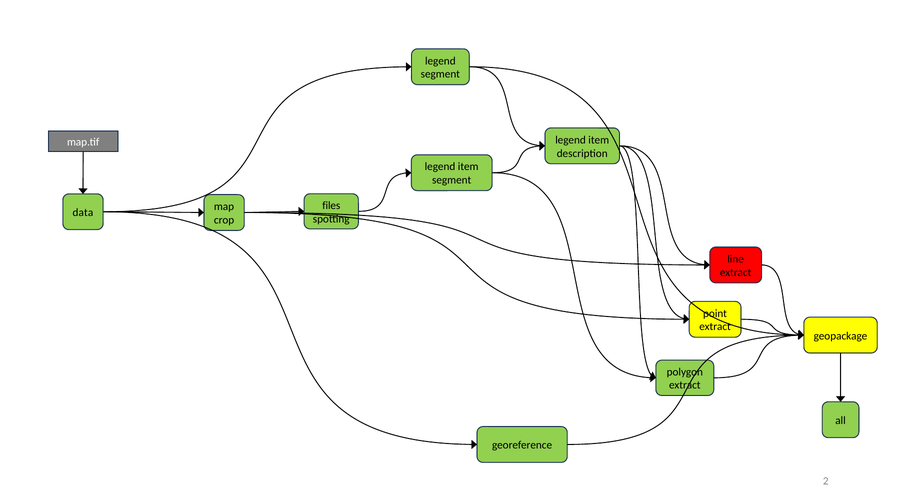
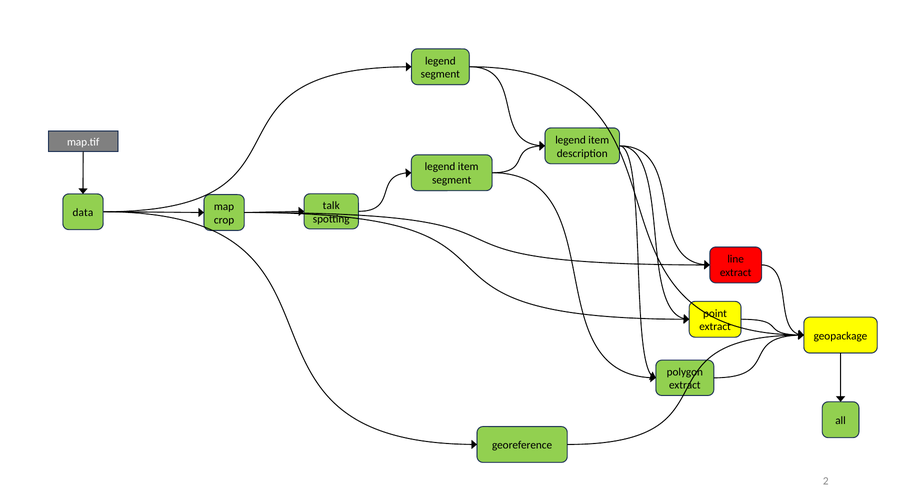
files: files -> talk
